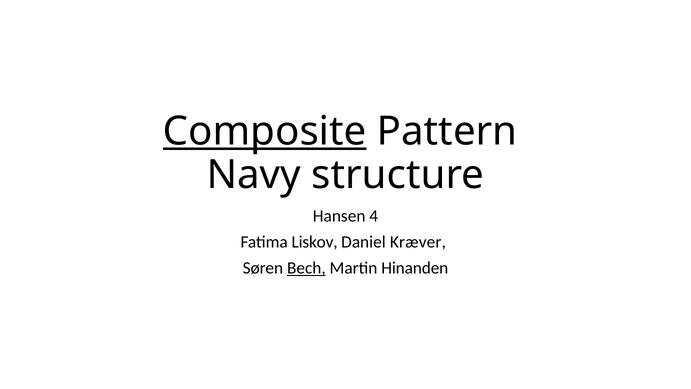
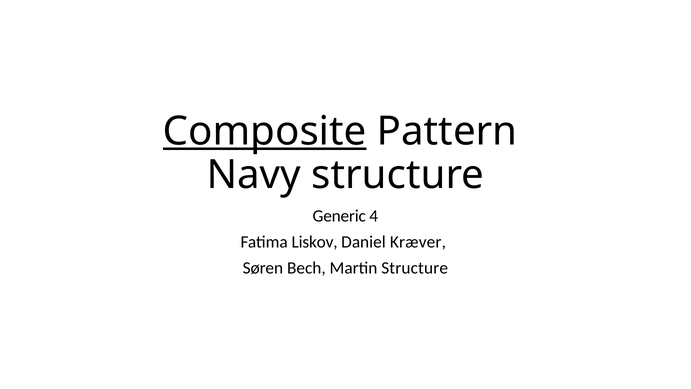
Hansen: Hansen -> Generic
Bech underline: present -> none
Martin Hinanden: Hinanden -> Structure
